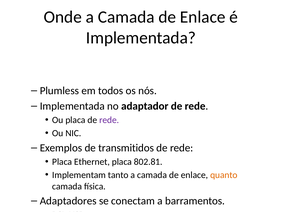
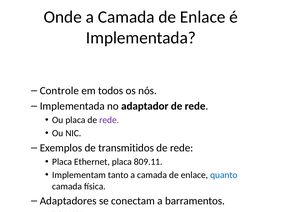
Plumless: Plumless -> Controle
802.81: 802.81 -> 809.11
quanto colour: orange -> blue
